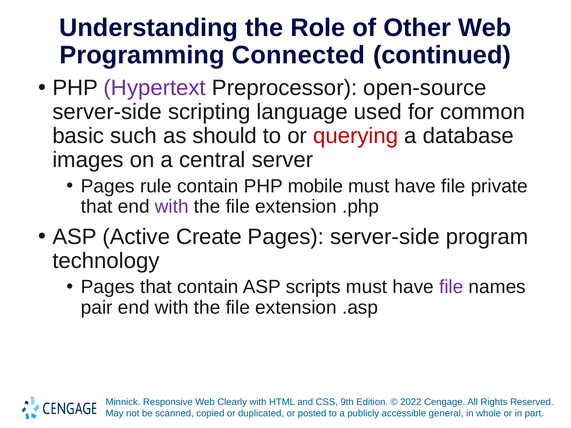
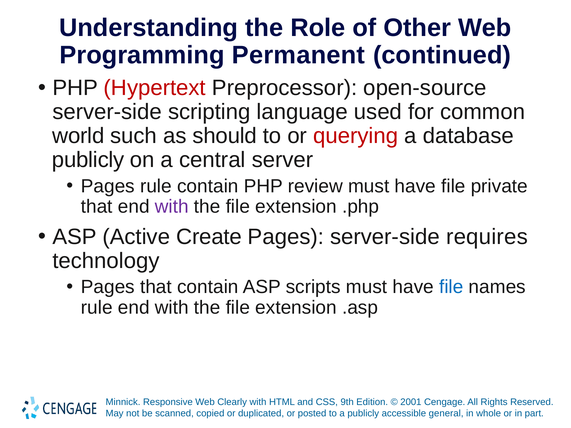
Connected: Connected -> Permanent
Hypertext colour: purple -> red
basic: basic -> world
images at (88, 160): images -> publicly
mobile: mobile -> review
program: program -> requires
file at (451, 287) colour: purple -> blue
pair at (97, 308): pair -> rule
2022: 2022 -> 2001
